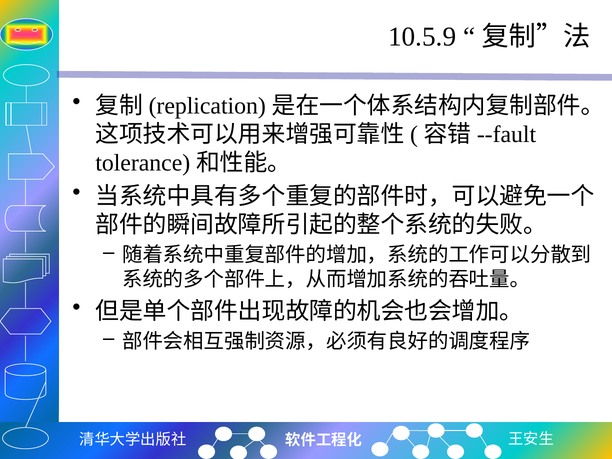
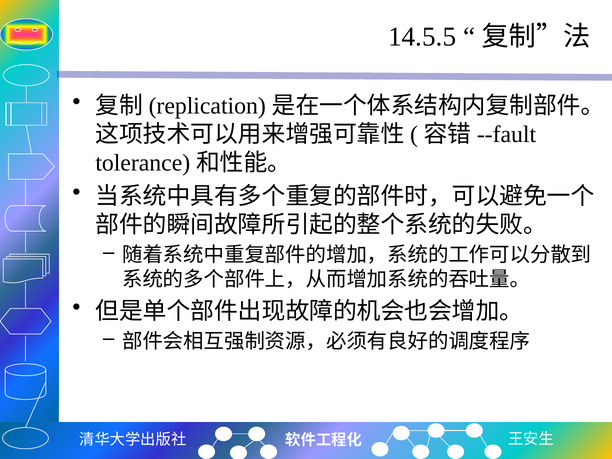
10.5.9: 10.5.9 -> 14.5.5
